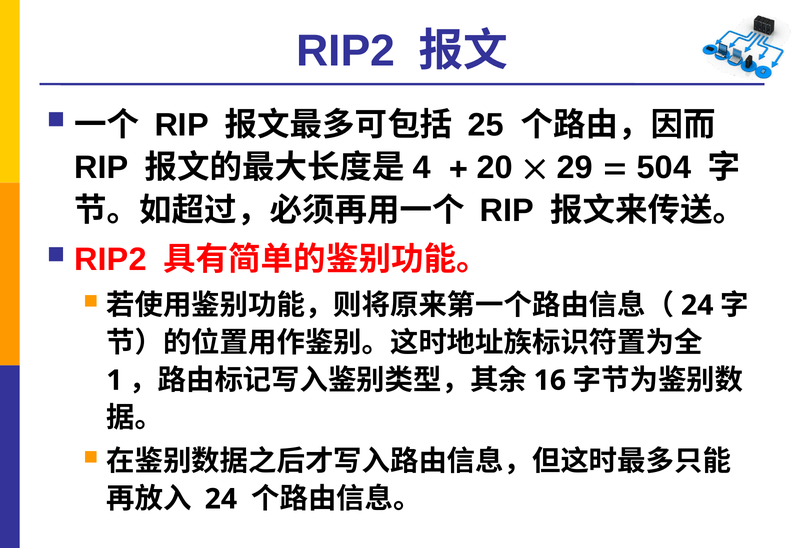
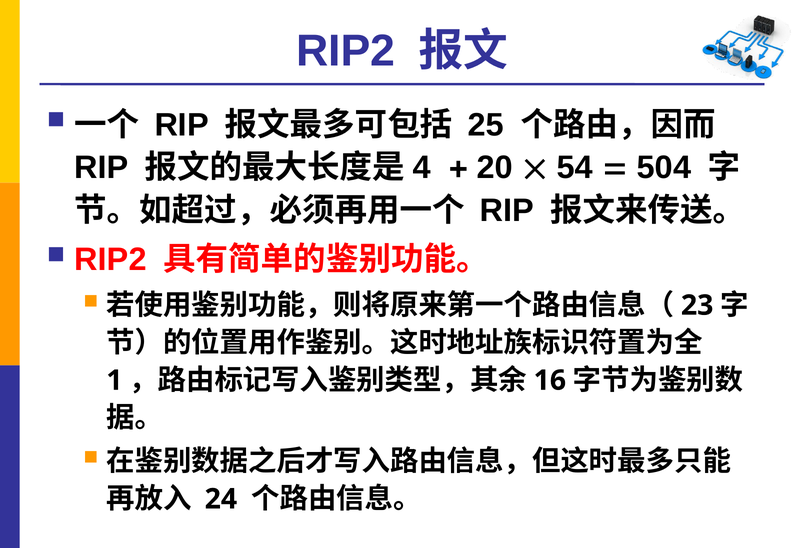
29: 29 -> 54
24 at (697, 306): 24 -> 23
